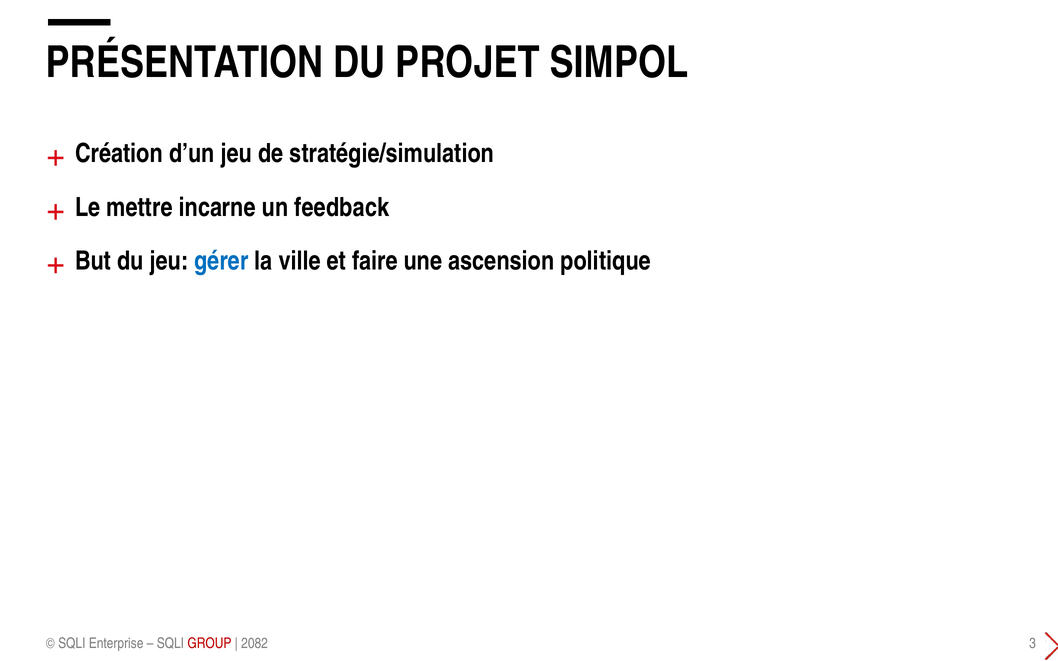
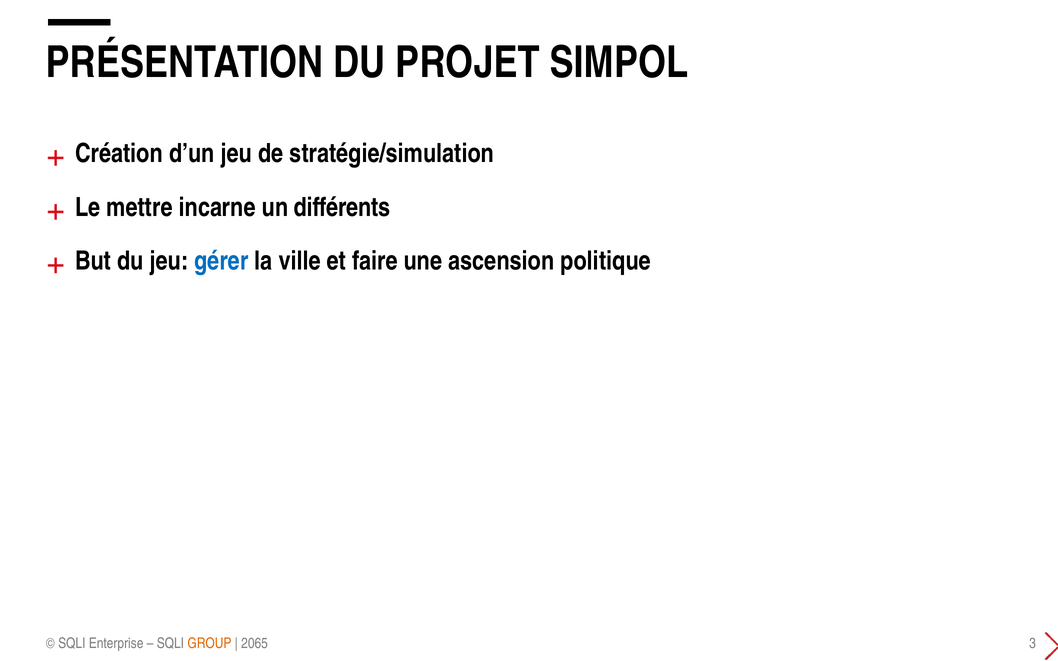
feedback: feedback -> différents
GROUP colour: red -> orange
2082: 2082 -> 2065
